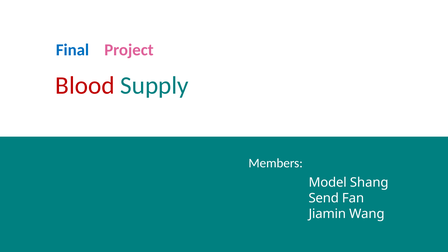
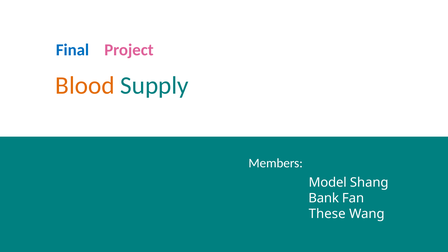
Blood colour: red -> orange
Send: Send -> Bank
Jiamin: Jiamin -> These
